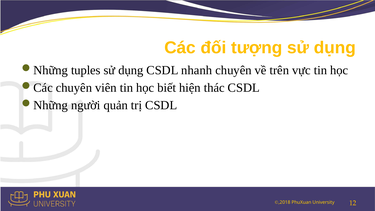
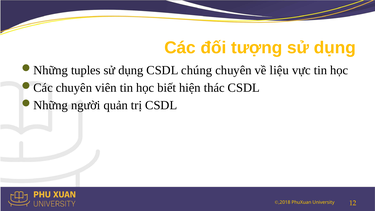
nhanh: nhanh -> chúng
trên: trên -> liệu
